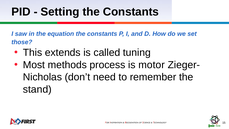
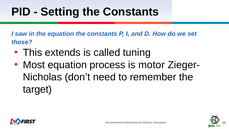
Most methods: methods -> equation
stand: stand -> target
